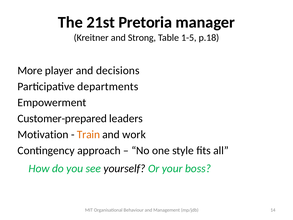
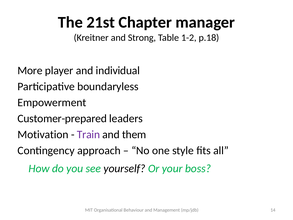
Pretoria: Pretoria -> Chapter
1-5: 1-5 -> 1-2
decisions: decisions -> individual
departments: departments -> boundaryless
Train colour: orange -> purple
work: work -> them
